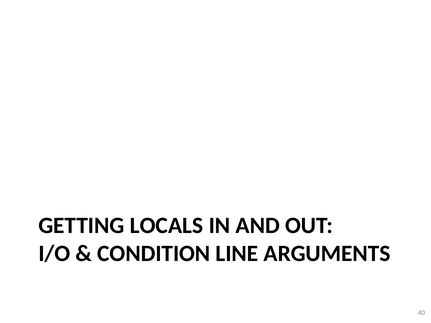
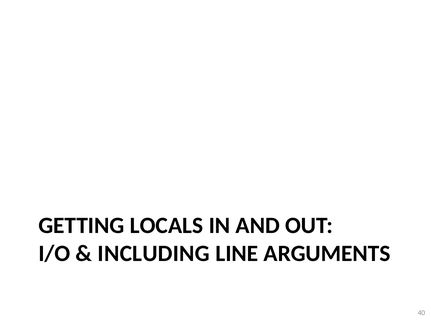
CONDITION: CONDITION -> INCLUDING
